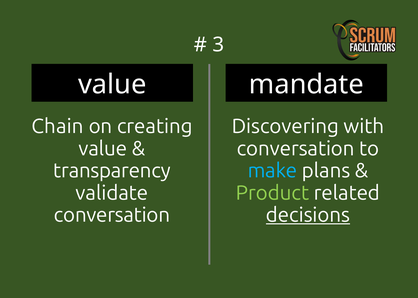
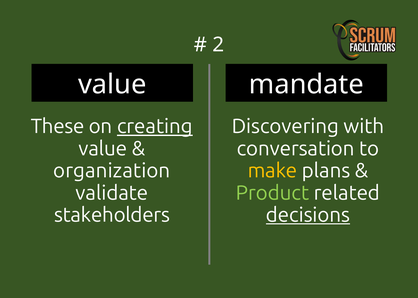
3: 3 -> 2
Chain: Chain -> These
creating underline: none -> present
transparency: transparency -> organization
make colour: light blue -> yellow
conversation at (112, 215): conversation -> stakeholders
